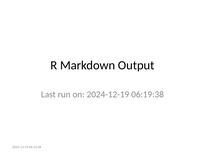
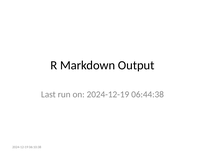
06:19:38: 06:19:38 -> 06:44:38
